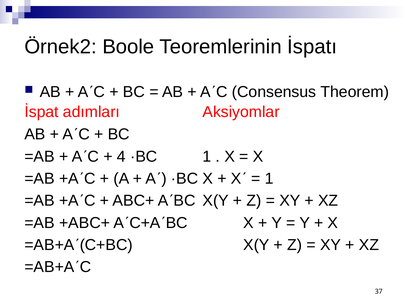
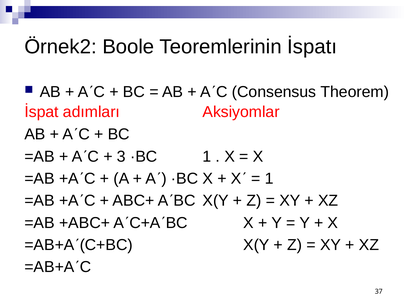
4: 4 -> 3
